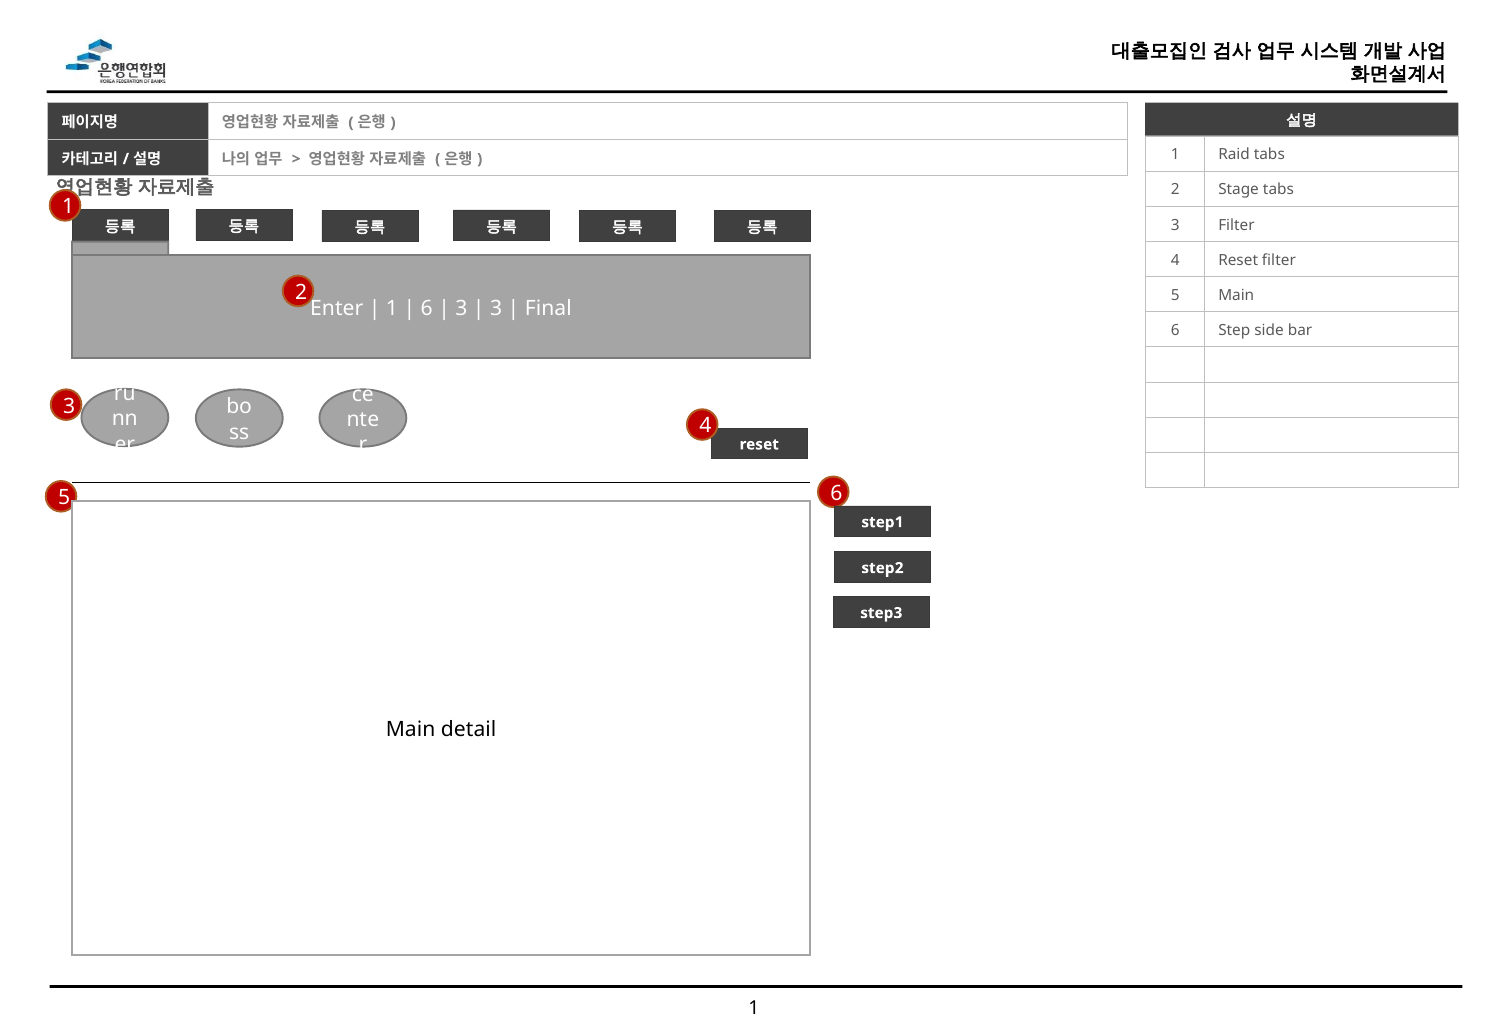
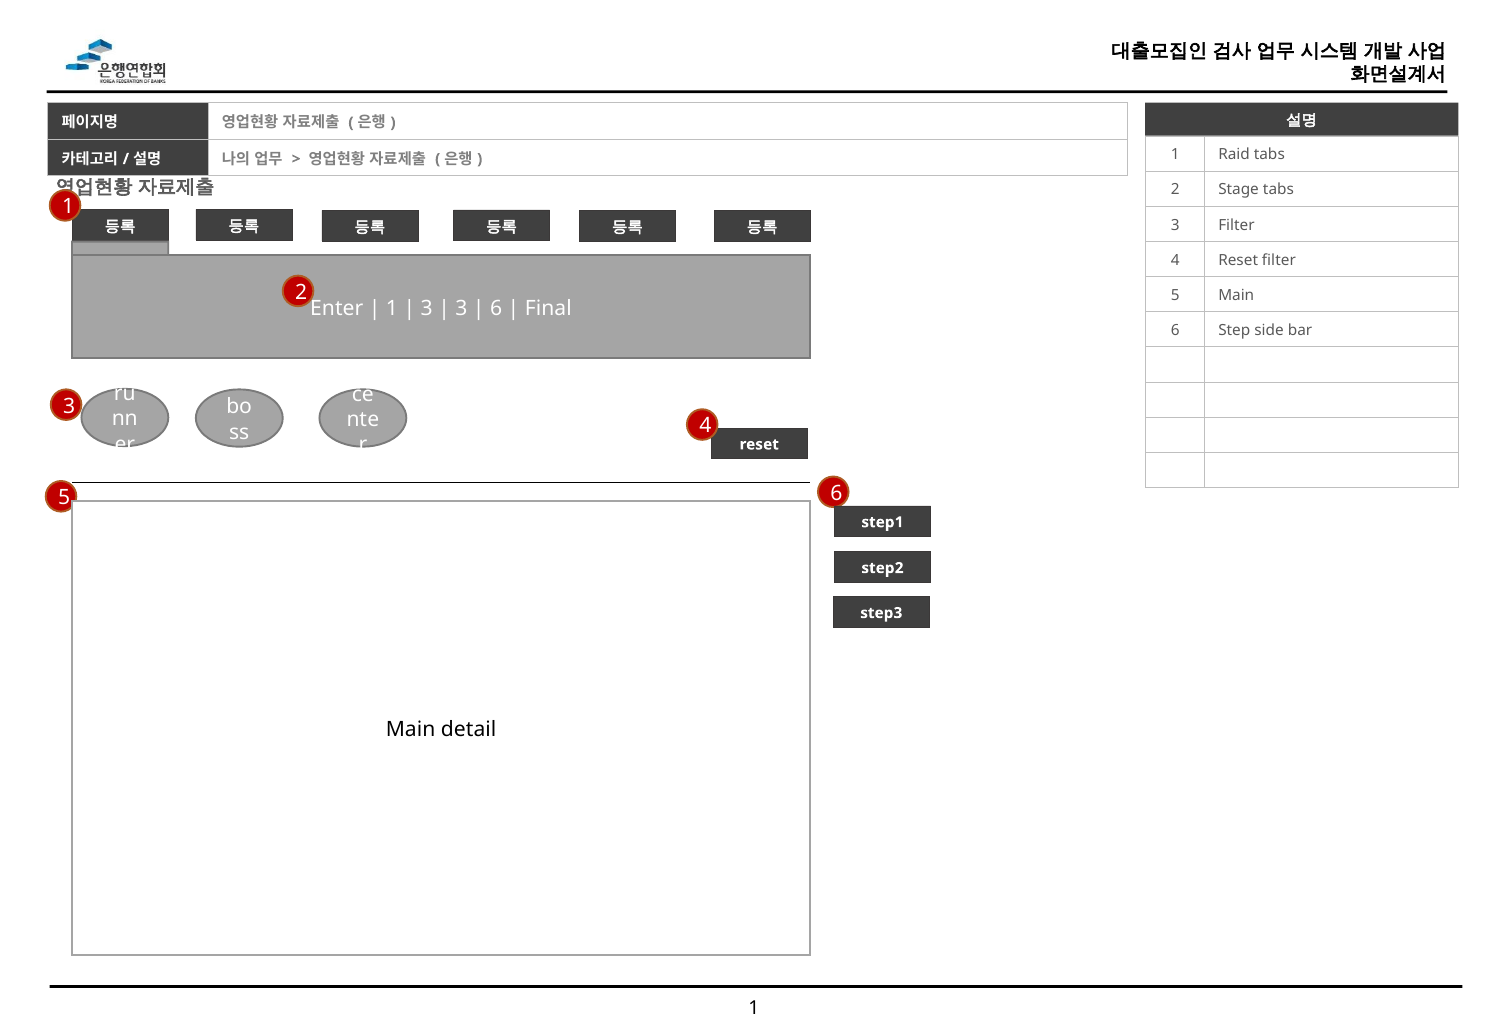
6 at (427, 308): 6 -> 3
3 at (496, 308): 3 -> 6
